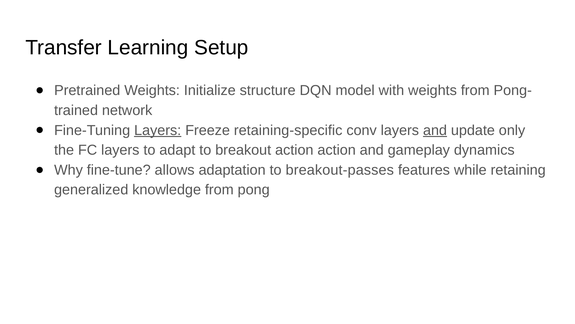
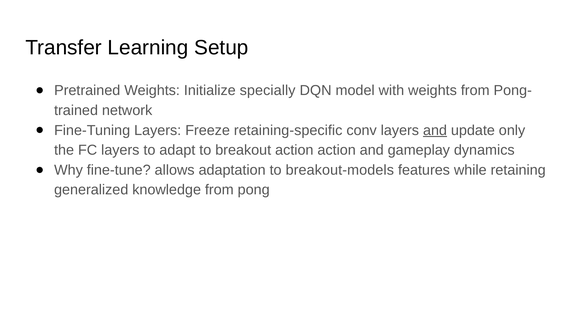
structure: structure -> specially
Layers at (158, 130) underline: present -> none
breakout-passes: breakout-passes -> breakout-models
